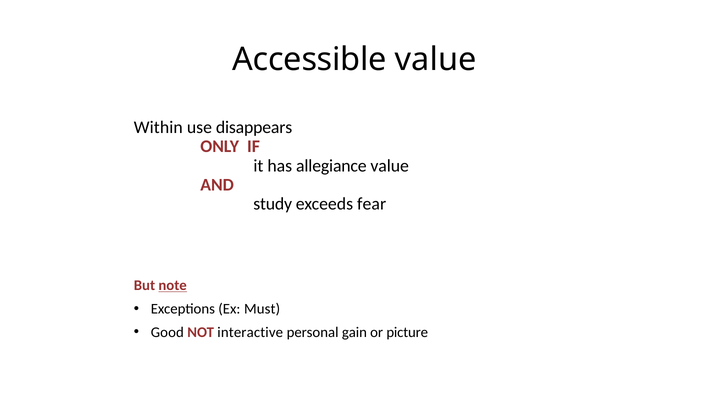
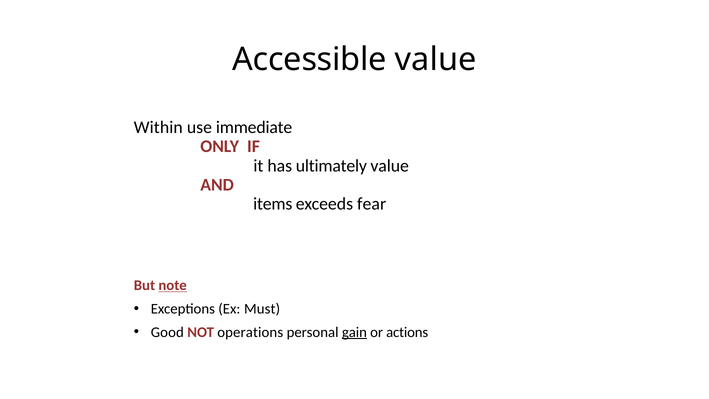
disappears: disappears -> immediate
allegiance: allegiance -> ultimately
study: study -> items
interactive: interactive -> operations
gain underline: none -> present
picture: picture -> actions
